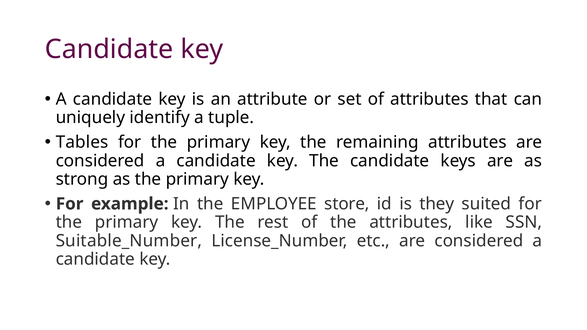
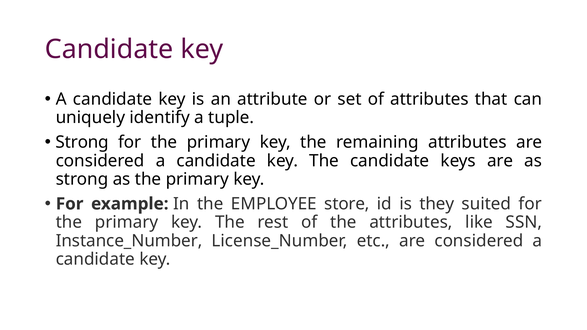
Tables at (82, 142): Tables -> Strong
Suitable_Number: Suitable_Number -> Instance_Number
